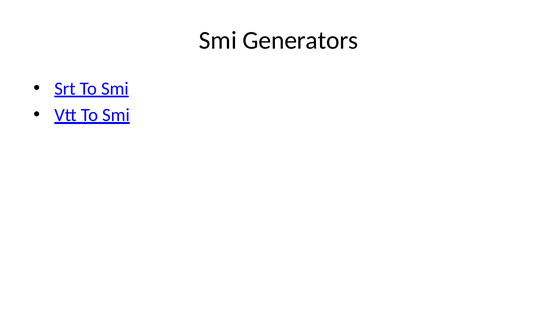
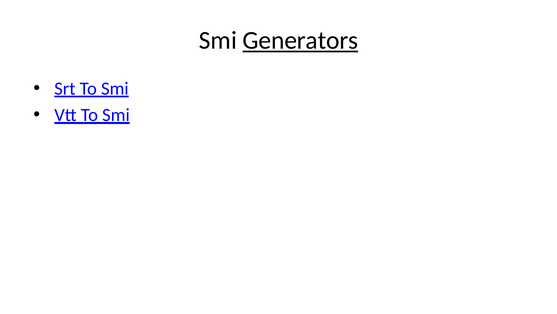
Generators underline: none -> present
